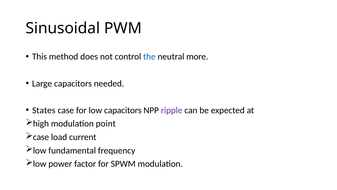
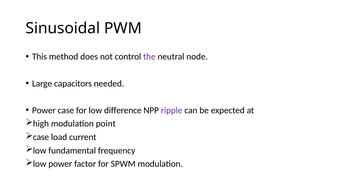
the colour: blue -> purple
more: more -> node
States at (44, 110): States -> Power
low capacitors: capacitors -> difference
